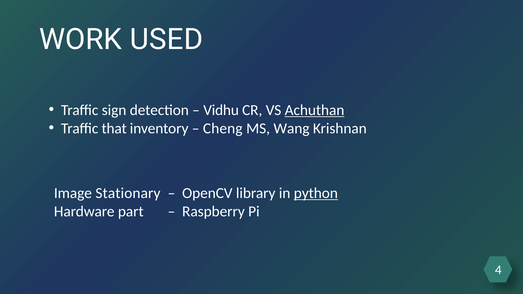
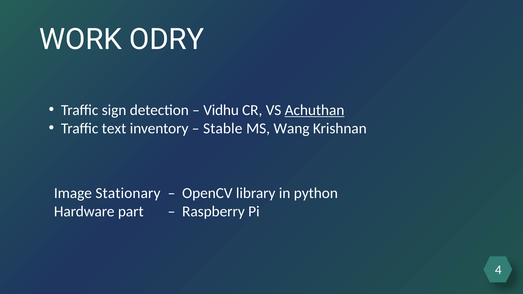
USED: USED -> ODRY
that: that -> text
Cheng: Cheng -> Stable
python underline: present -> none
